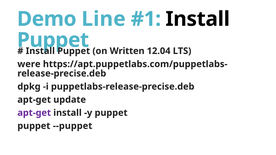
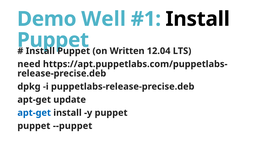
Line: Line -> Well
were: were -> need
apt-get at (34, 113) colour: purple -> blue
